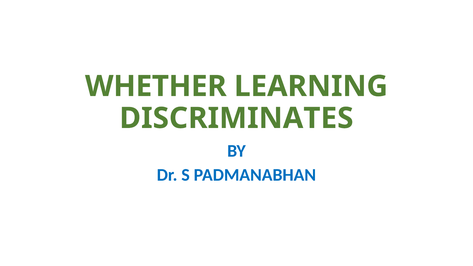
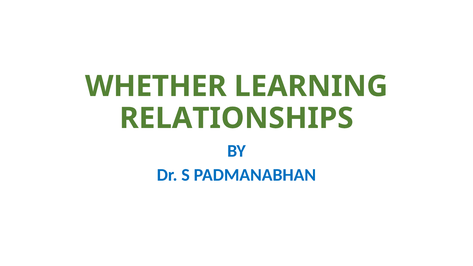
DISCRIMINATES: DISCRIMINATES -> RELATIONSHIPS
